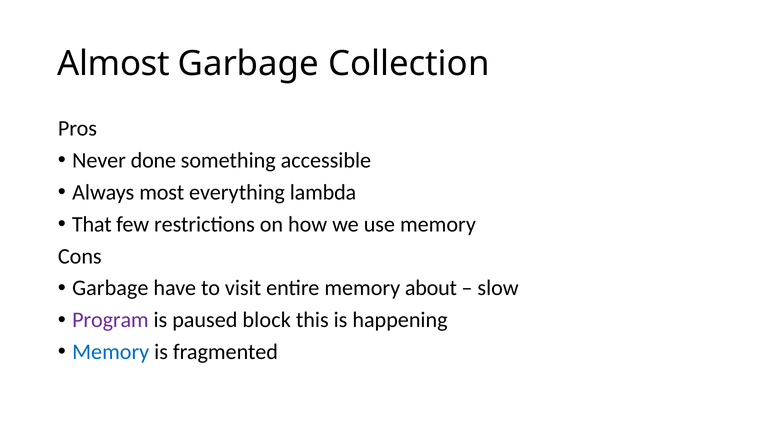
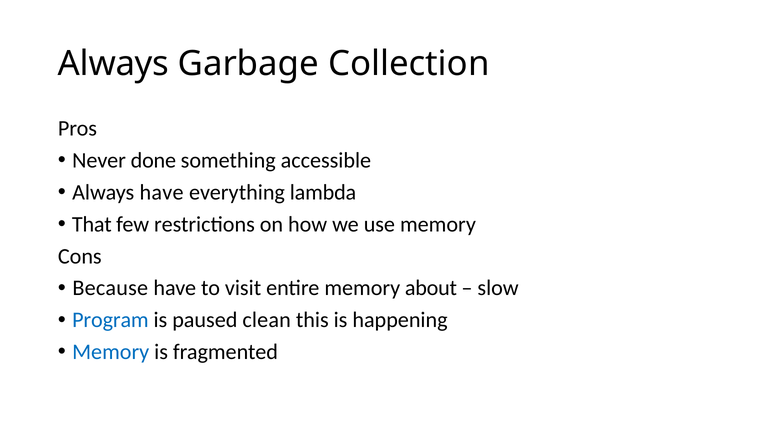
Almost at (113, 64): Almost -> Always
Always most: most -> have
Garbage at (110, 288): Garbage -> Because
Program colour: purple -> blue
block: block -> clean
